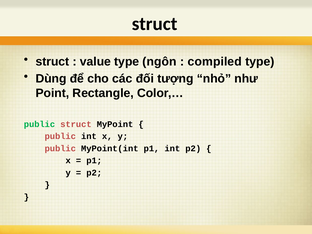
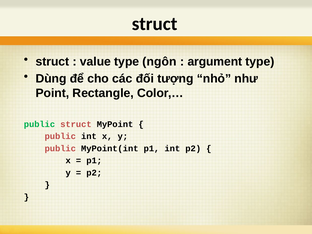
compiled: compiled -> argument
